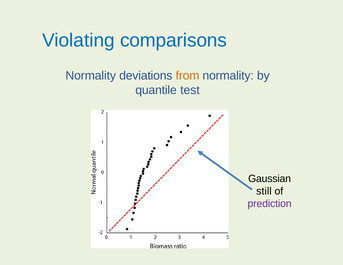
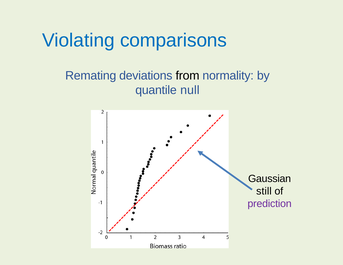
Normality at (91, 76): Normality -> Remating
from colour: orange -> black
test: test -> null
